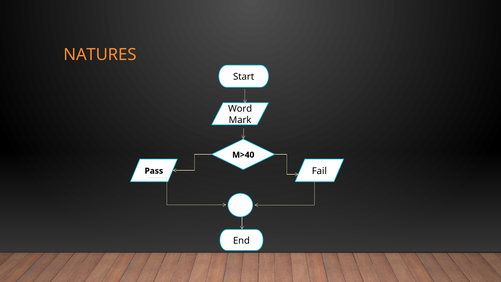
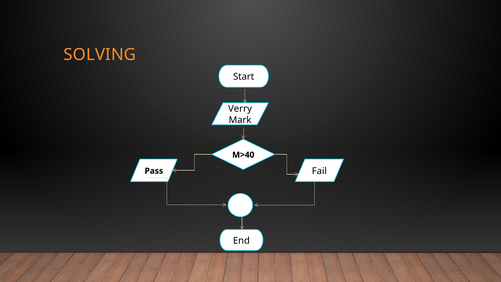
NATURES: NATURES -> SOLVING
Word: Word -> Verry
